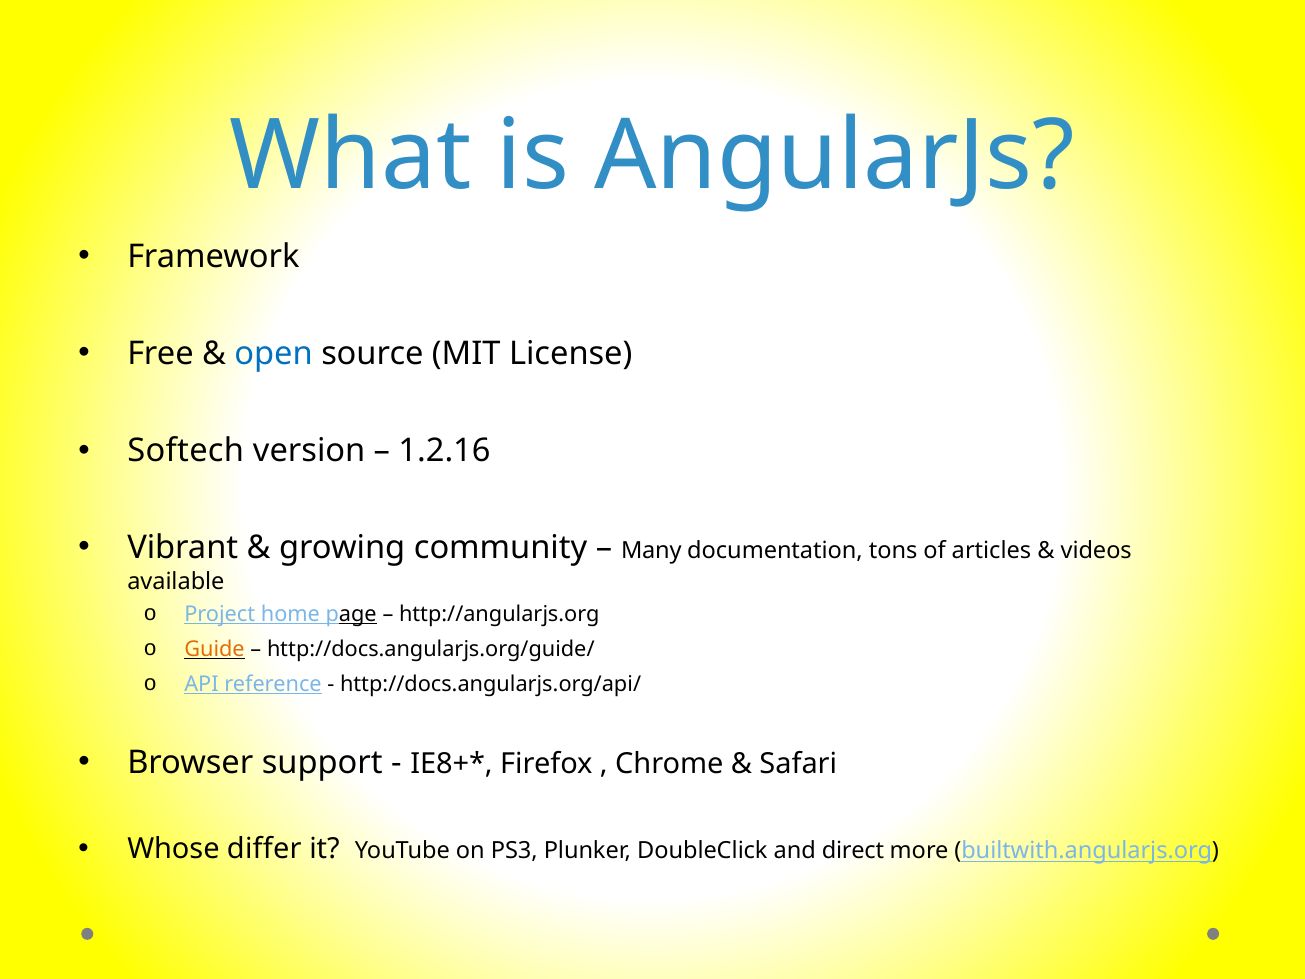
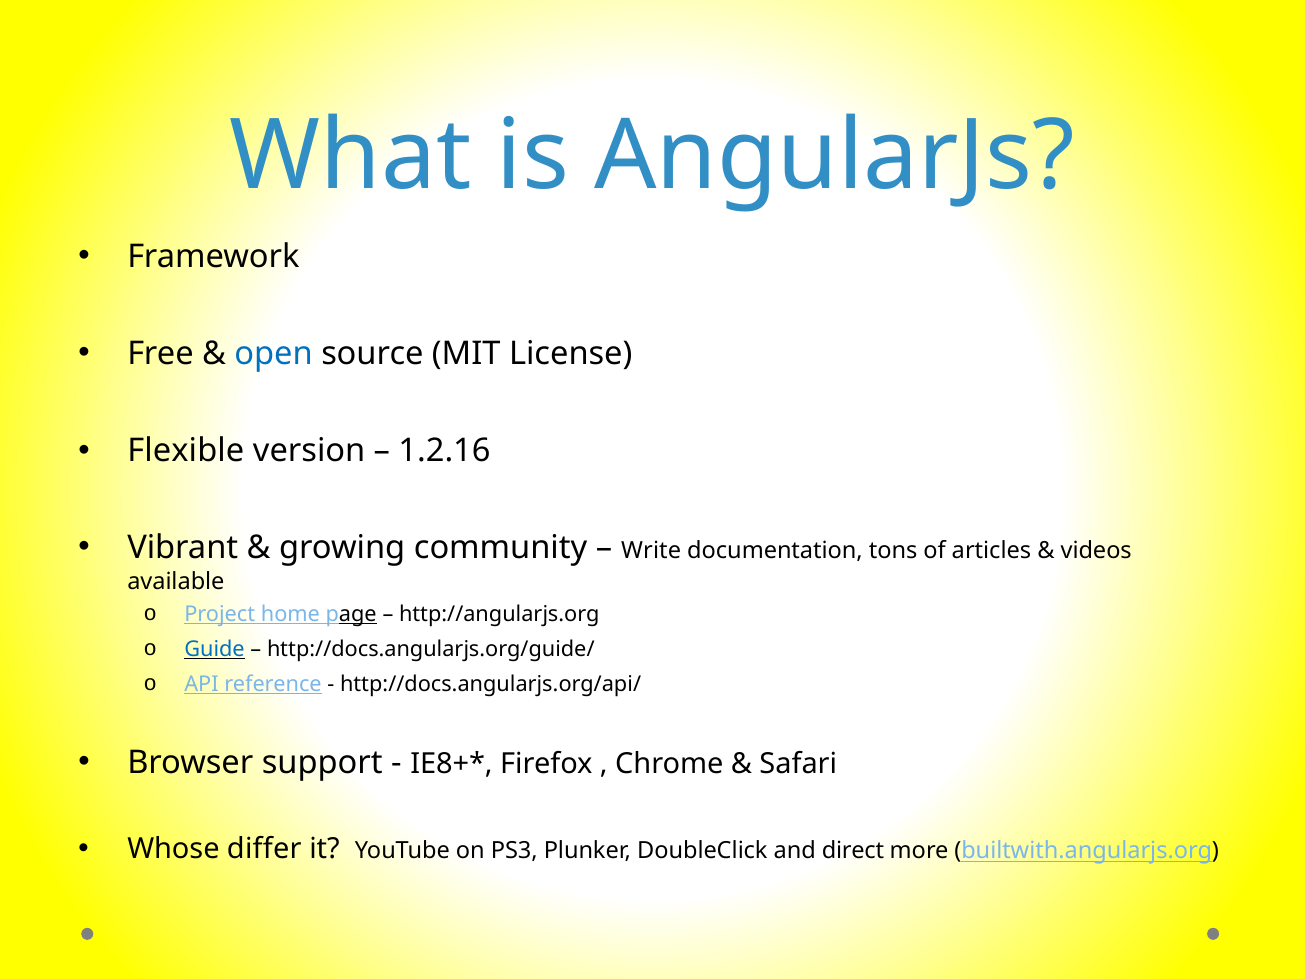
Softech: Softech -> Flexible
Many: Many -> Write
Guide colour: orange -> blue
